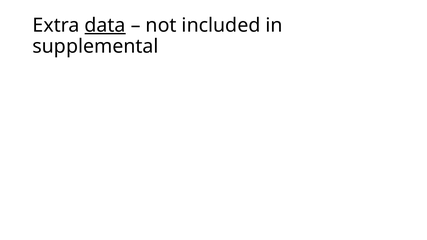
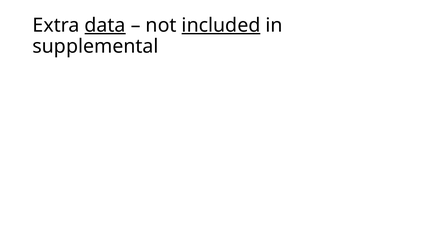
included underline: none -> present
